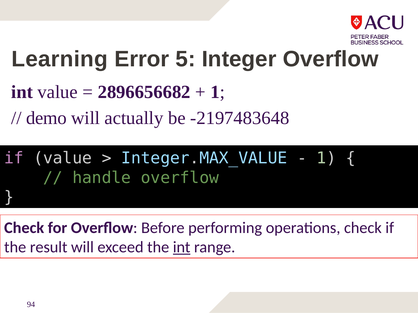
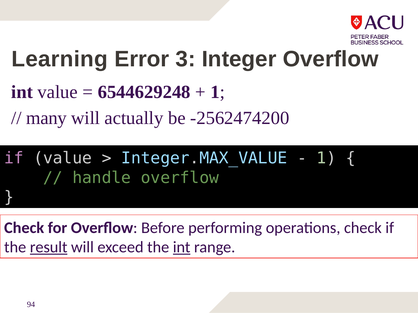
5: 5 -> 3
2896656682: 2896656682 -> 6544629248
demo: demo -> many
-2197483648: -2197483648 -> -2562474200
result underline: none -> present
